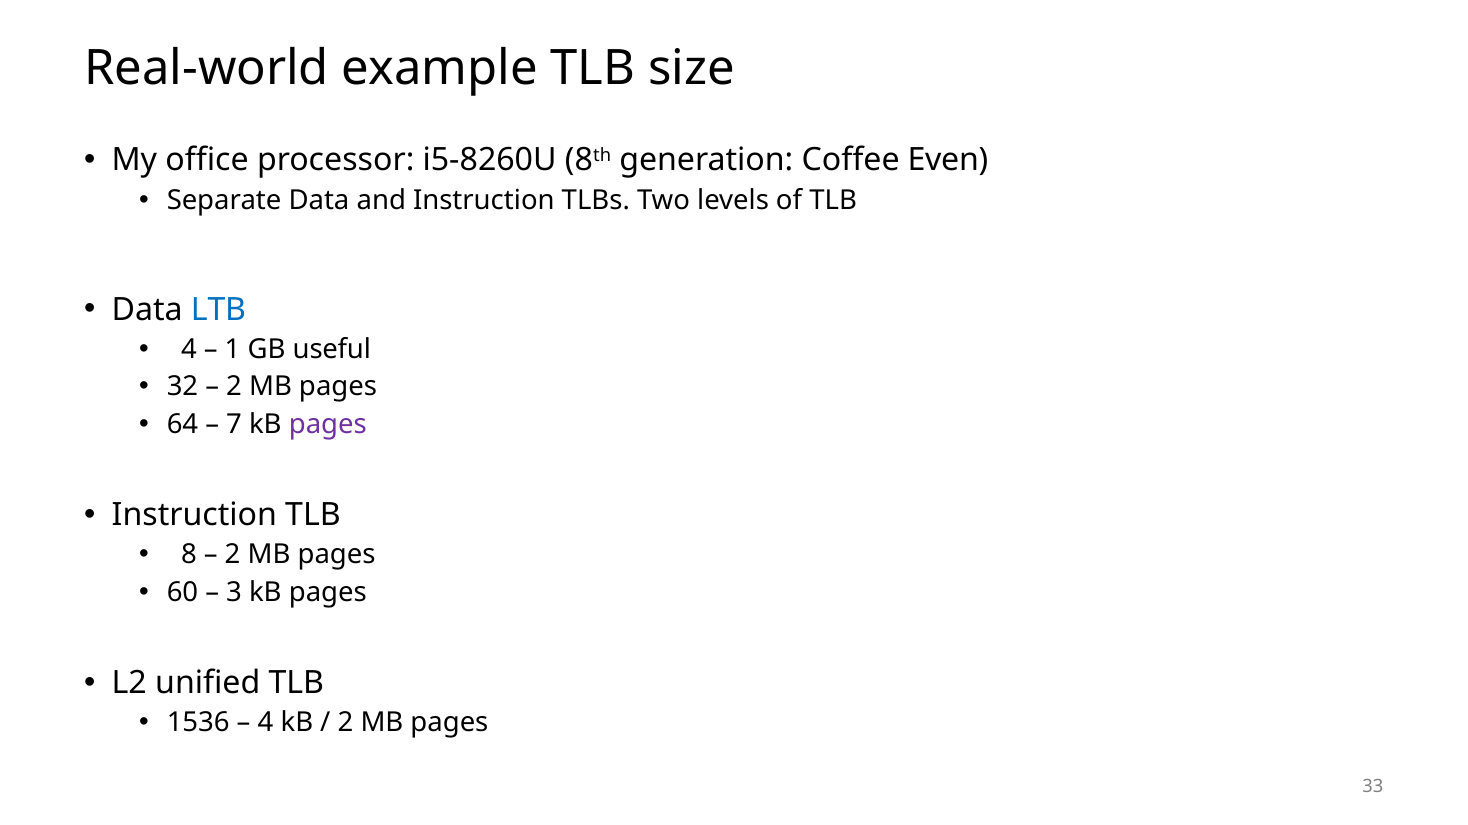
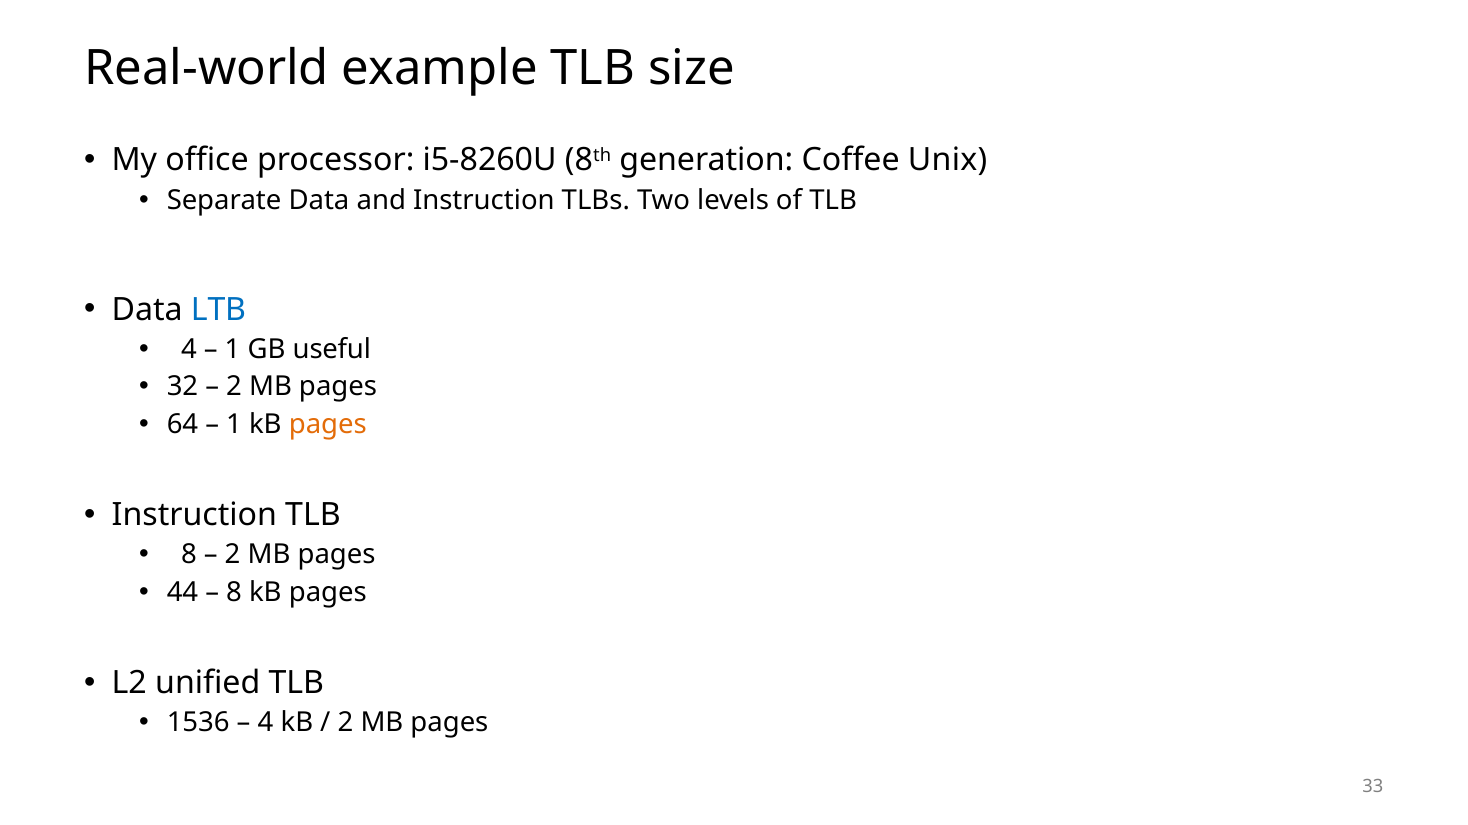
Even: Even -> Unix
7 at (234, 424): 7 -> 1
pages at (328, 424) colour: purple -> orange
60: 60 -> 44
3 at (234, 593): 3 -> 8
